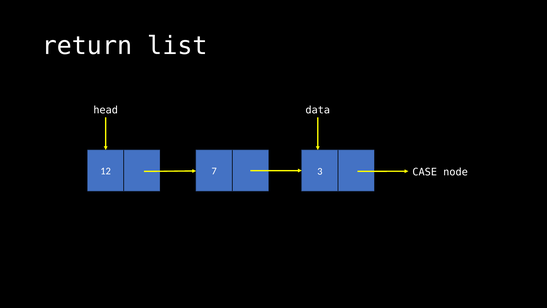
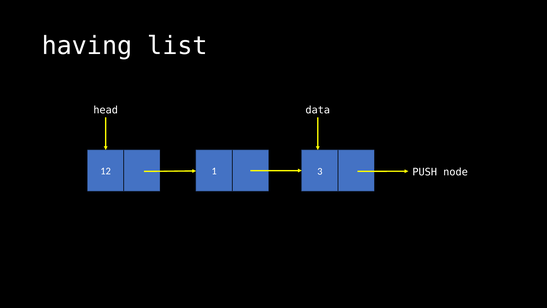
return: return -> having
7: 7 -> 1
CASE: CASE -> PUSH
